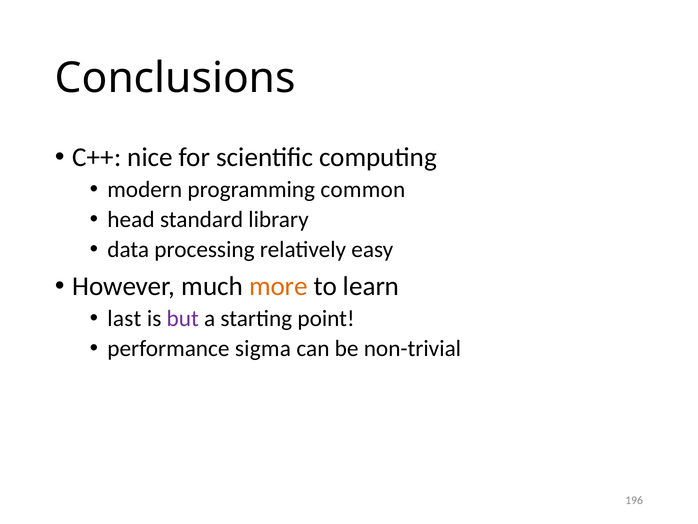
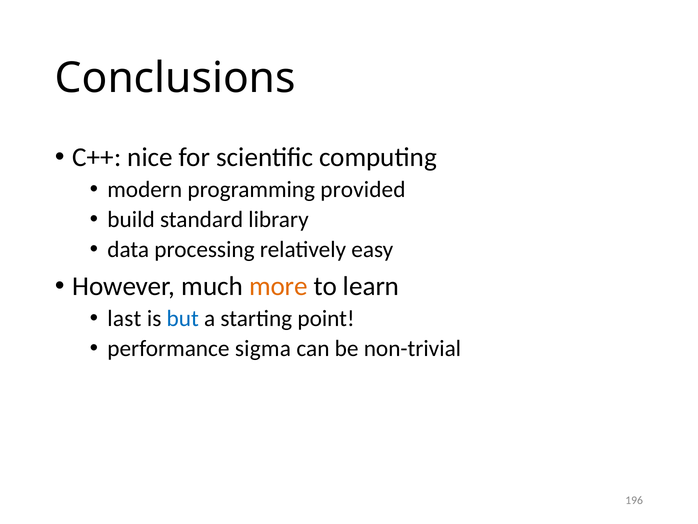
common: common -> provided
head: head -> build
but colour: purple -> blue
